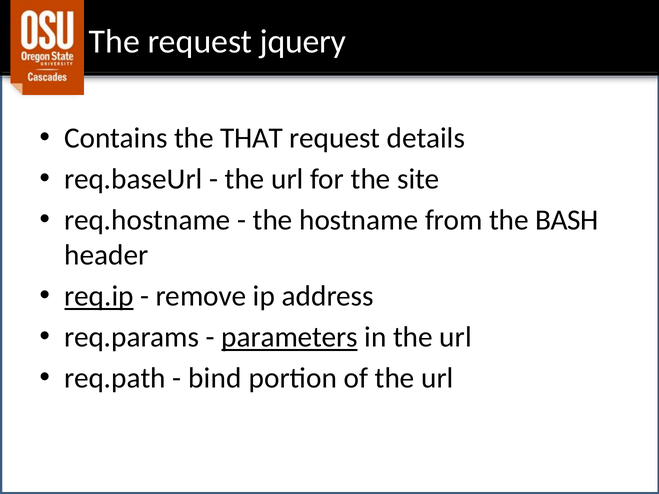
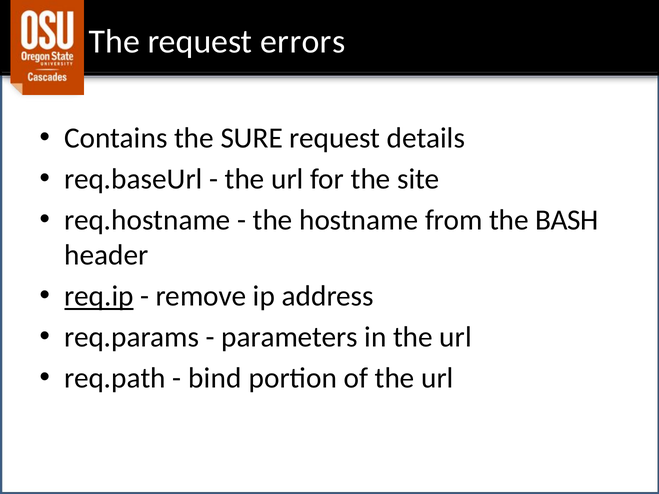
jquery: jquery -> errors
THAT: THAT -> SURE
parameters underline: present -> none
